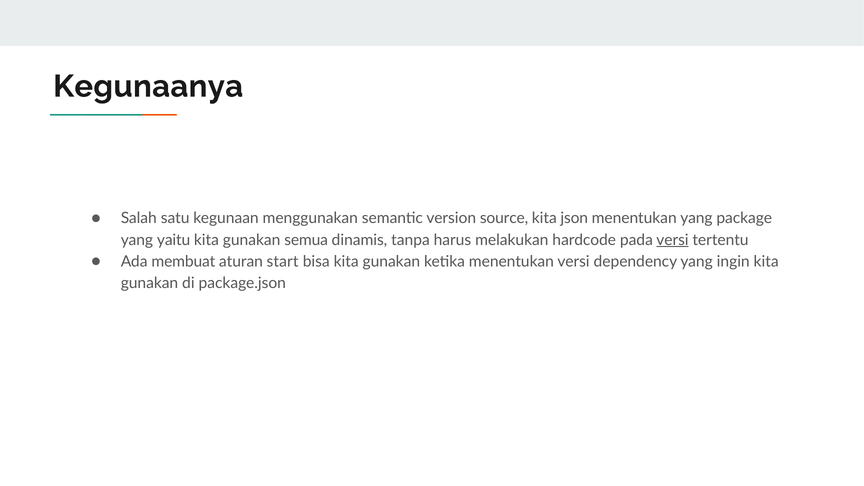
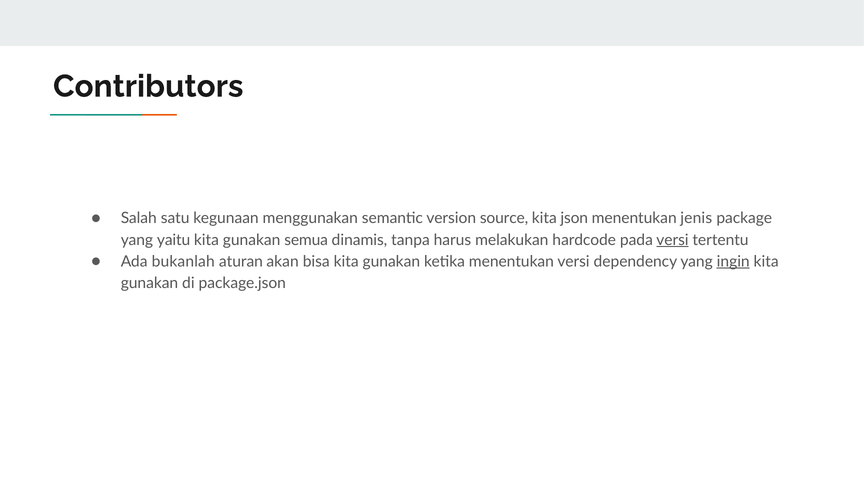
Kegunaanya: Kegunaanya -> Contributors
menentukan yang: yang -> jenis
membuat: membuat -> bukanlah
start: start -> akan
ingin underline: none -> present
